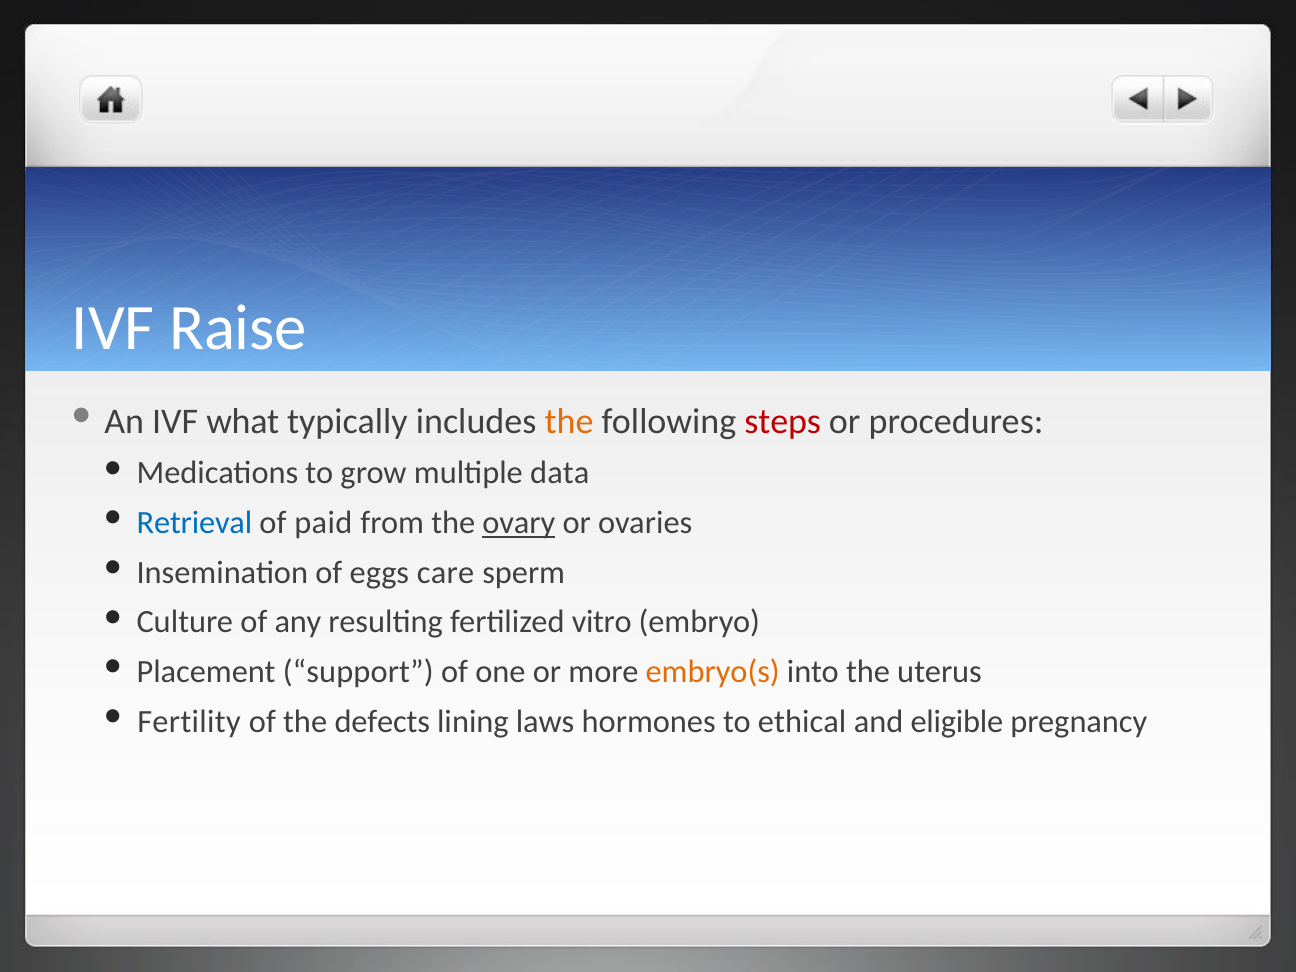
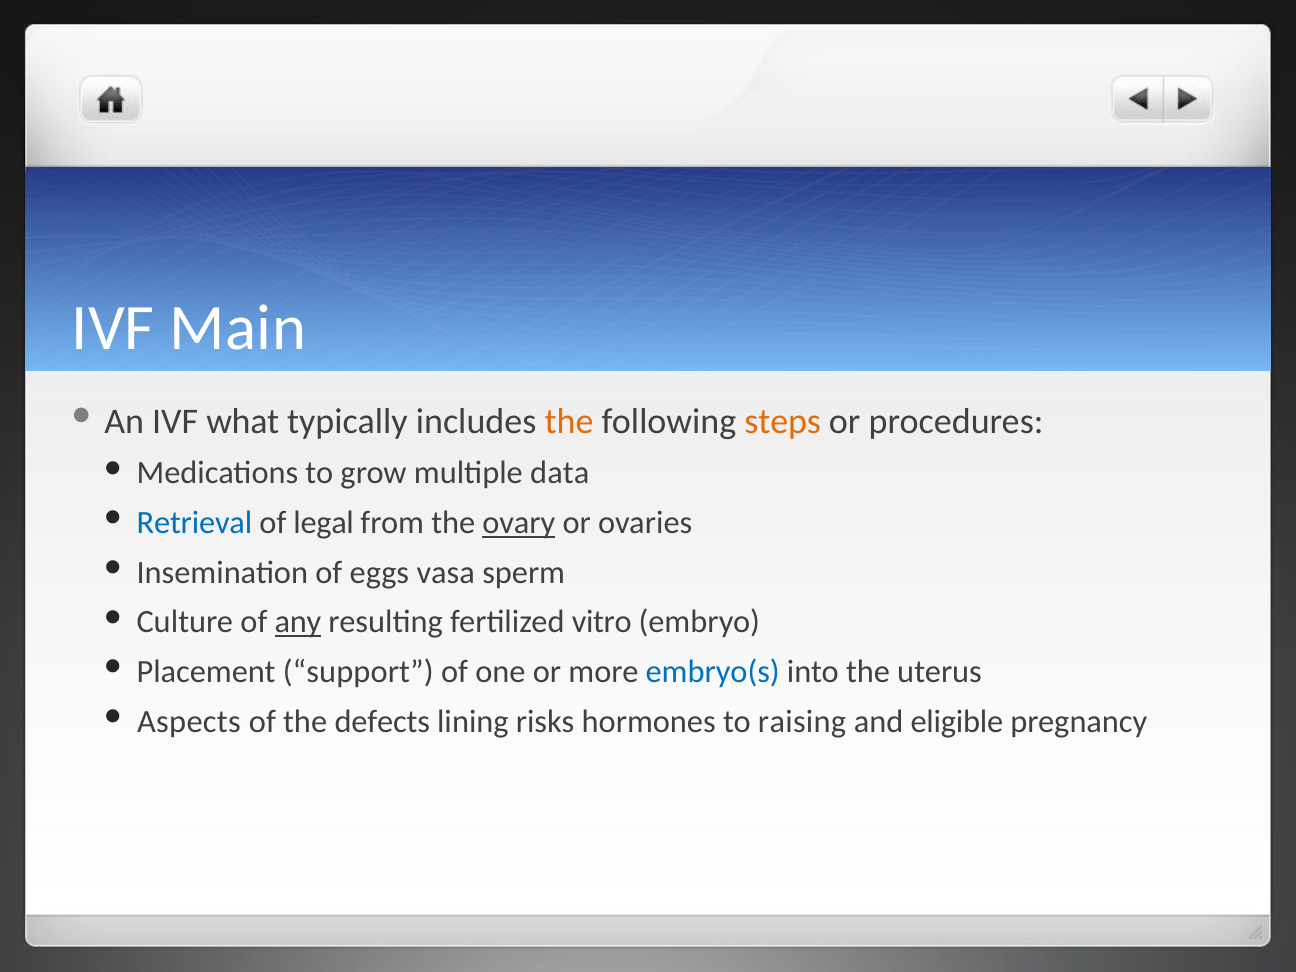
Raise: Raise -> Main
steps colour: red -> orange
paid: paid -> legal
care: care -> vasa
any underline: none -> present
embryo(s colour: orange -> blue
Fertility: Fertility -> Aspects
laws: laws -> risks
ethical: ethical -> raising
